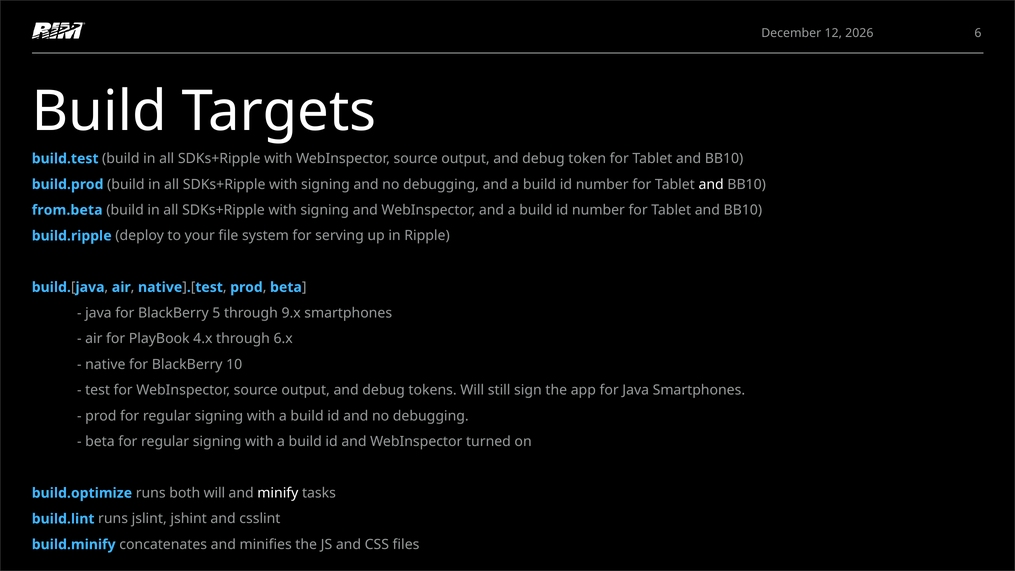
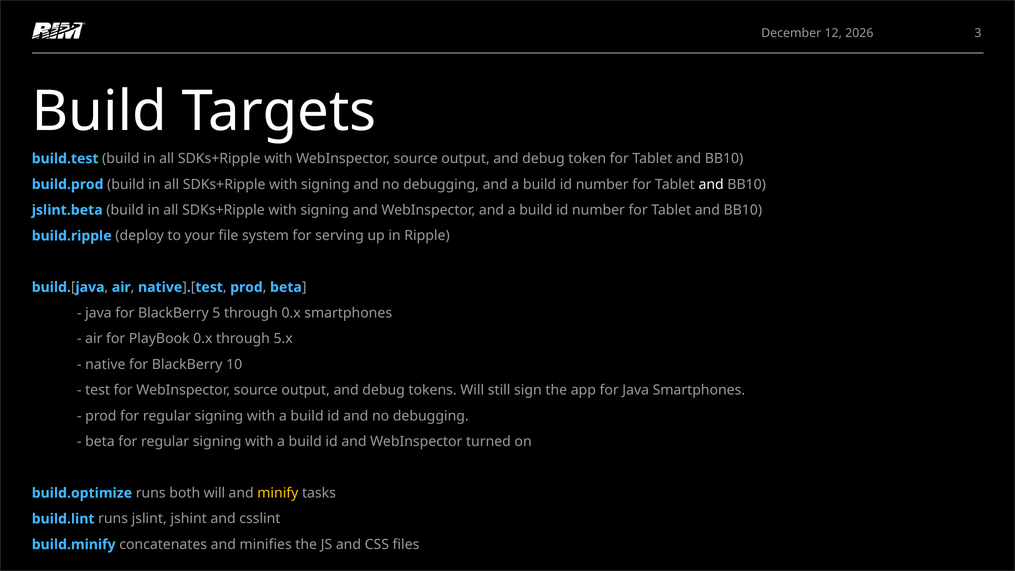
6: 6 -> 3
from.beta: from.beta -> jslint.beta
through 9.x: 9.x -> 0.x
PlayBook 4.x: 4.x -> 0.x
6.x: 6.x -> 5.x
minify colour: white -> yellow
